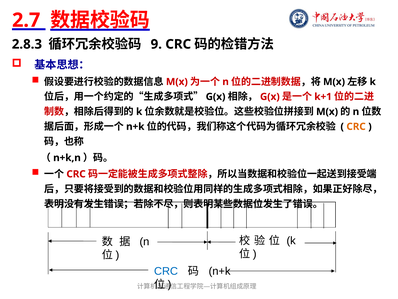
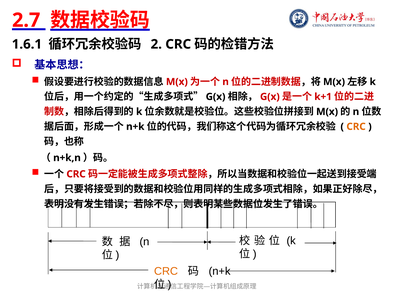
2.8.3: 2.8.3 -> 1.6.1
9: 9 -> 2
CRC at (166, 271) colour: blue -> orange
